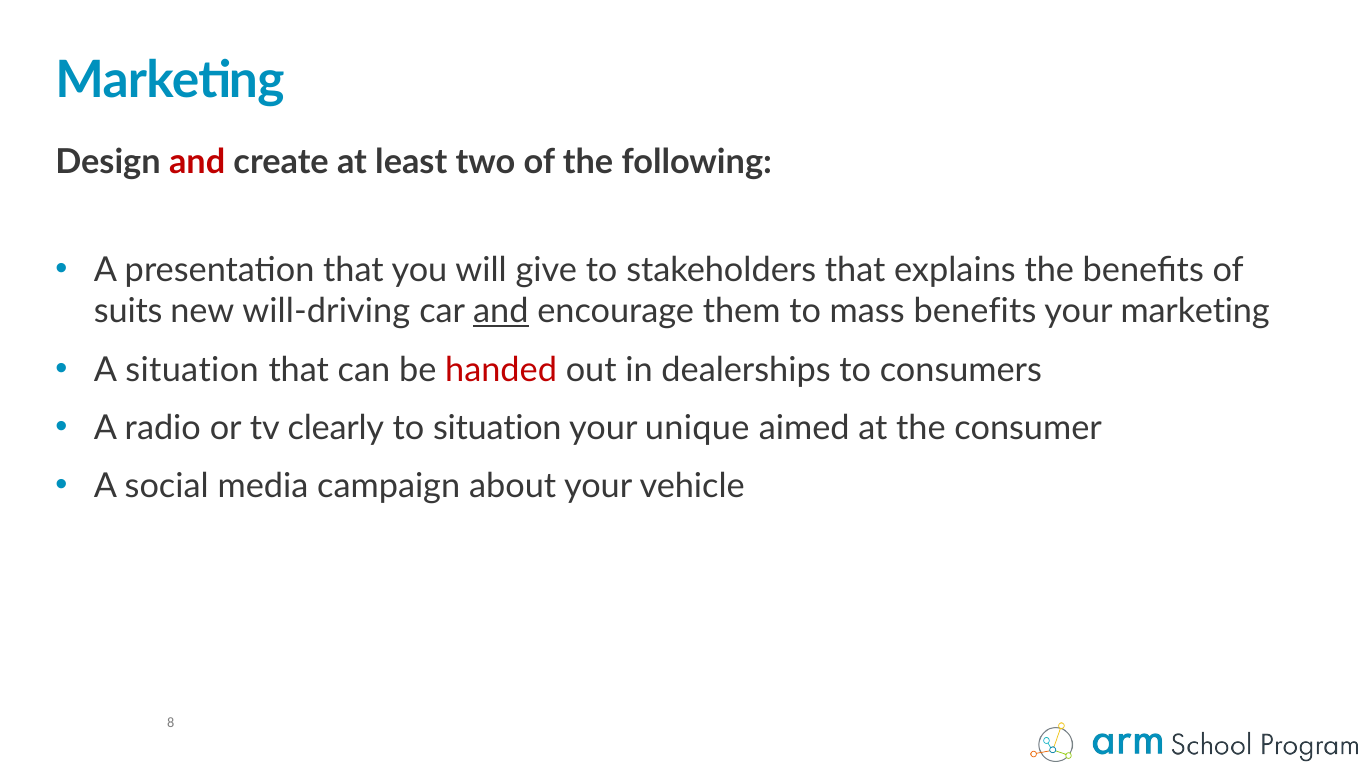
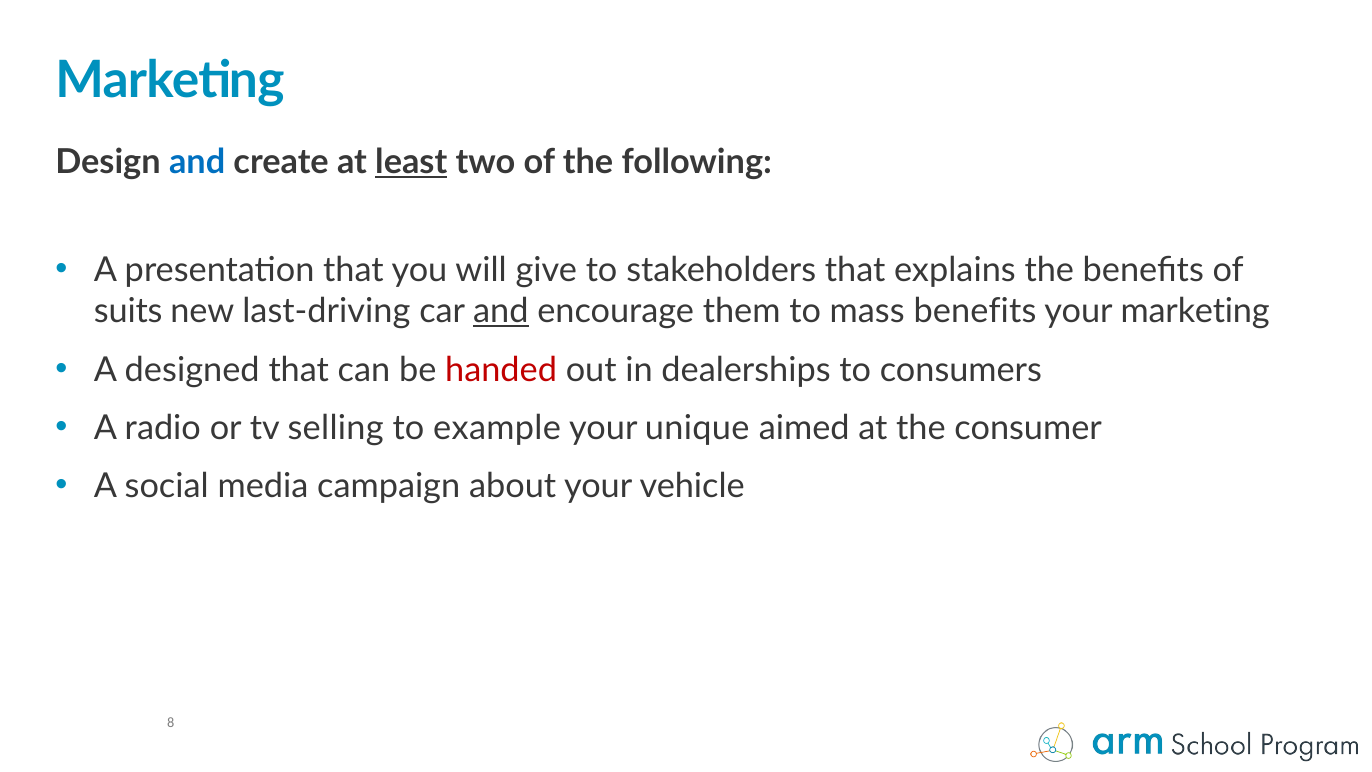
and at (197, 162) colour: red -> blue
least underline: none -> present
will-driving: will-driving -> last-driving
A situation: situation -> designed
clearly: clearly -> selling
to situation: situation -> example
